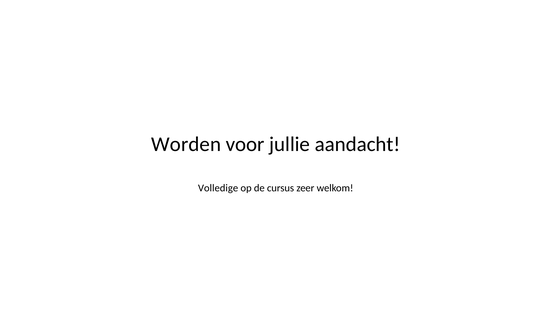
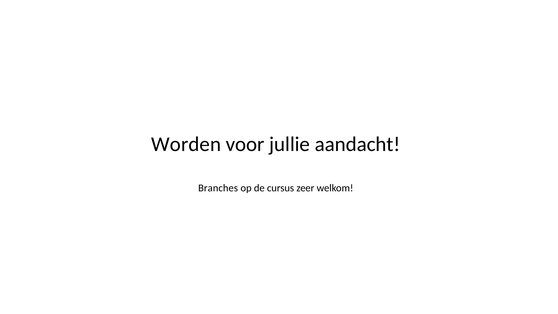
Volledige: Volledige -> Branches
